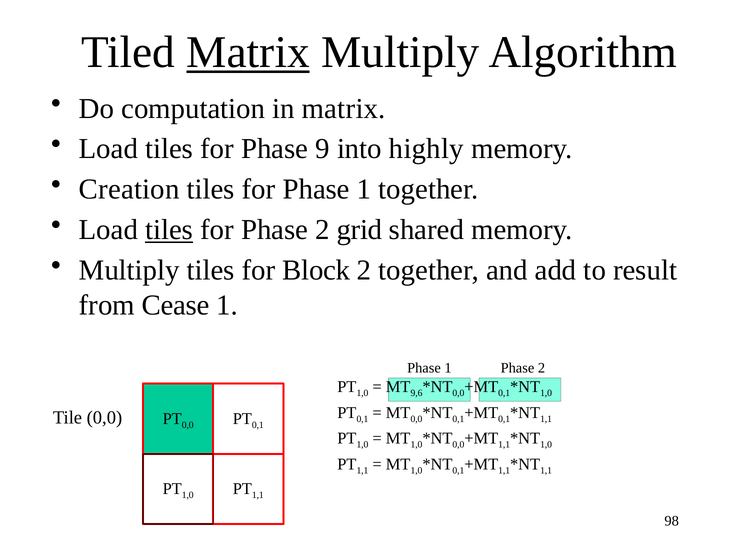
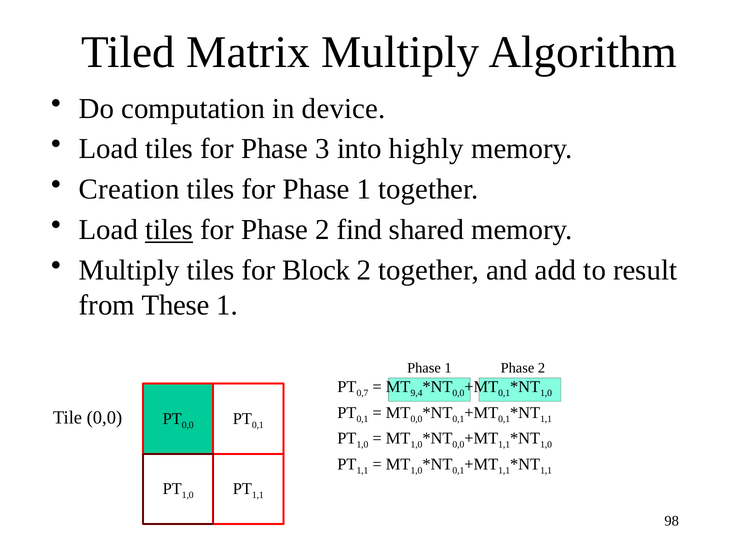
Matrix at (248, 52) underline: present -> none
in matrix: matrix -> device
9: 9 -> 3
grid: grid -> find
Cease: Cease -> These
1,0 at (362, 393): 1,0 -> 0,7
9,6: 9,6 -> 9,4
